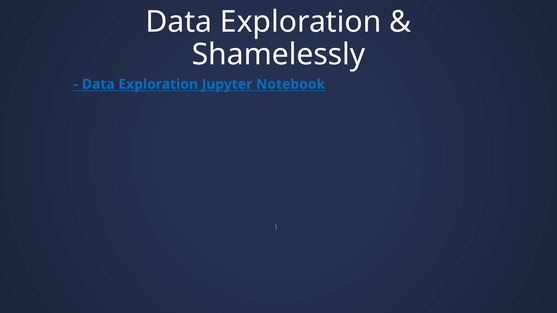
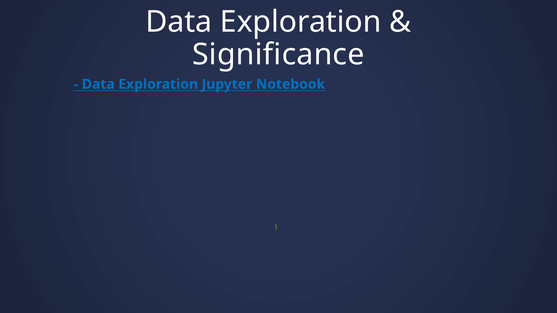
Shamelessly: Shamelessly -> Significance
